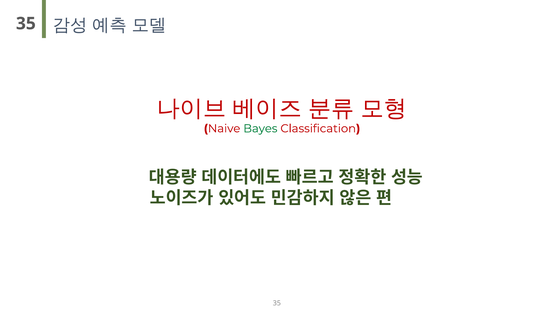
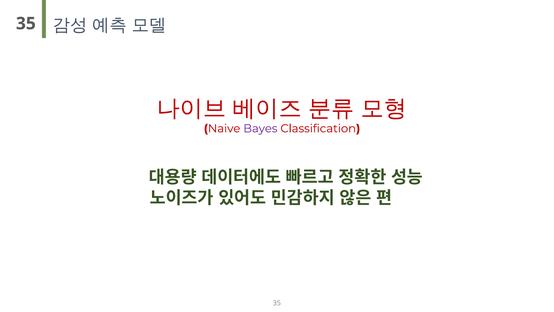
Bayes colour: green -> purple
